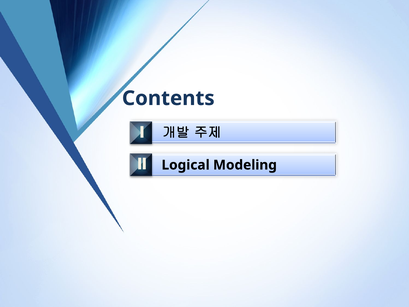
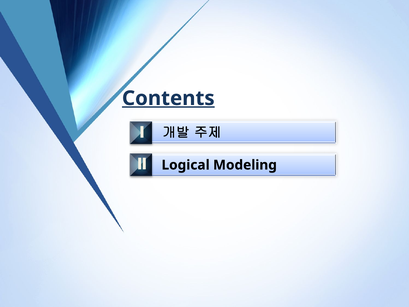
Contents underline: none -> present
